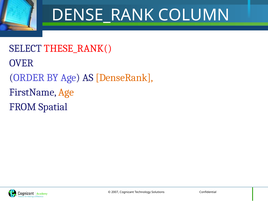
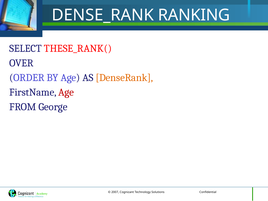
COLUMN: COLUMN -> RANKING
Age at (66, 92) colour: orange -> red
Spatial: Spatial -> George
